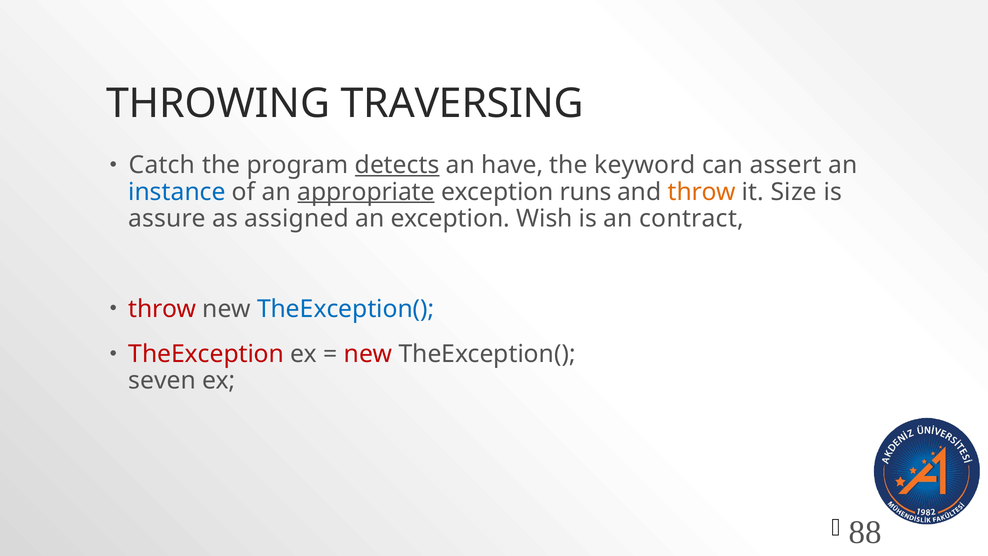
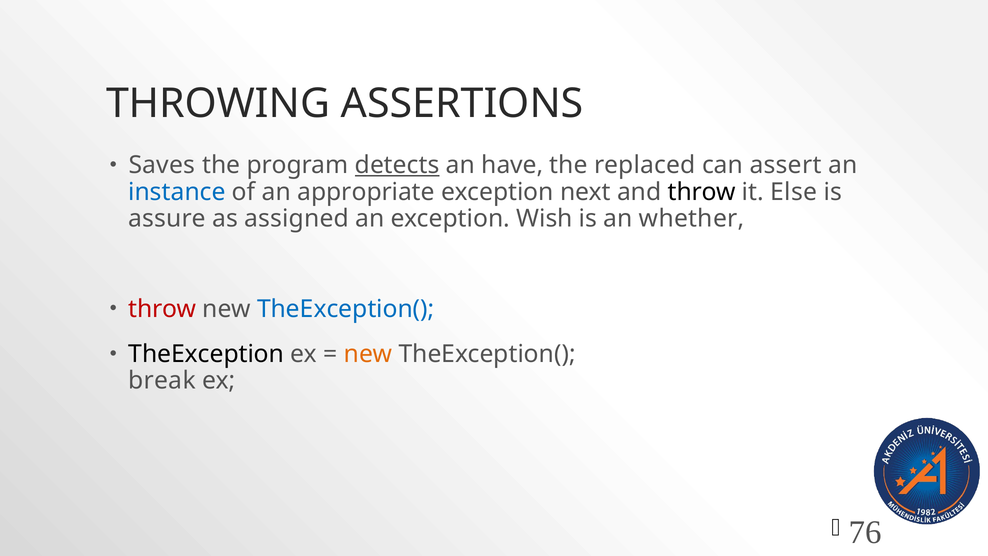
TRAVERSING: TRAVERSING -> ASSERTIONS
Catch: Catch -> Saves
keyword: keyword -> replaced
appropriate underline: present -> none
runs: runs -> next
throw at (702, 192) colour: orange -> black
Size: Size -> Else
contract: contract -> whether
TheException colour: red -> black
new at (368, 354) colour: red -> orange
seven: seven -> break
88: 88 -> 76
